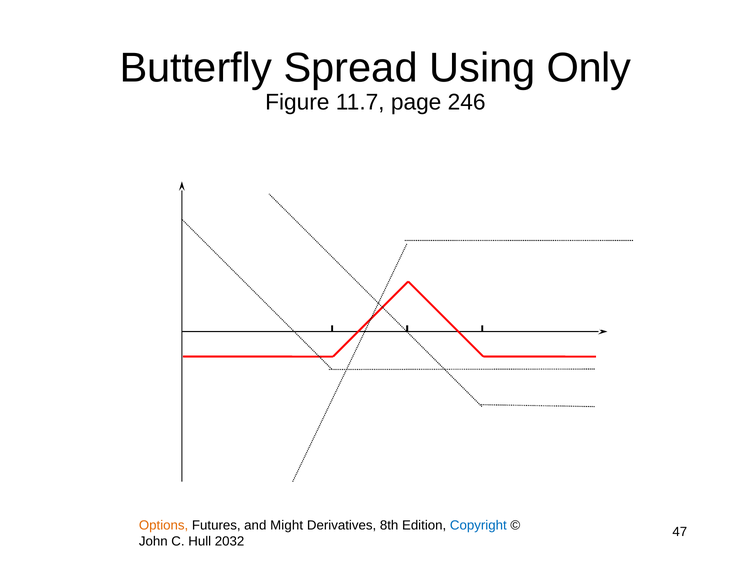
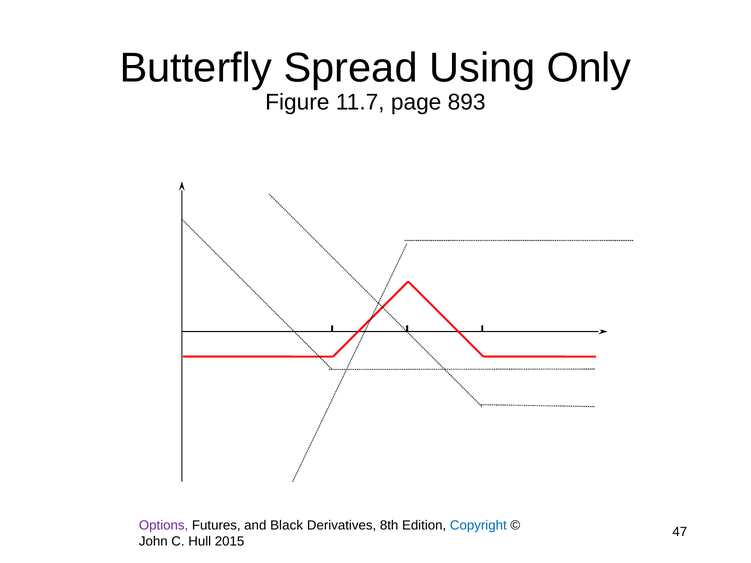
246: 246 -> 893
Options colour: orange -> purple
Might: Might -> Black
2032: 2032 -> 2015
